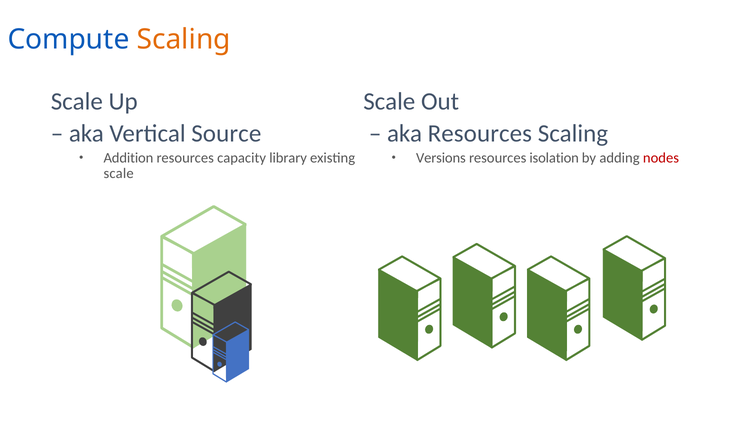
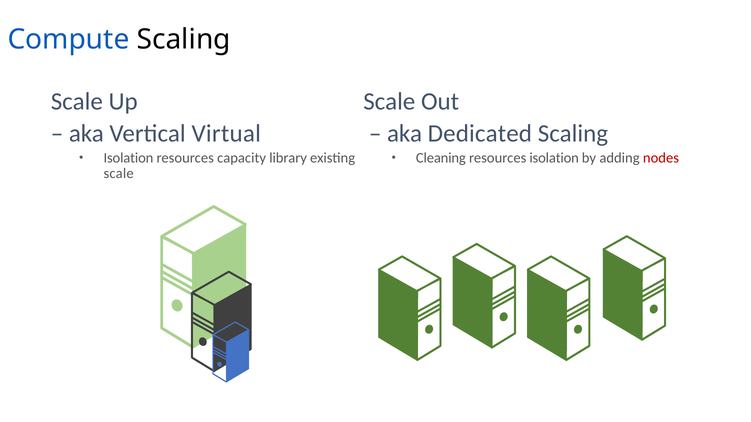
Scaling at (184, 40) colour: orange -> black
Source: Source -> Virtual
aka Resources: Resources -> Dedicated
Addition at (128, 158): Addition -> Isolation
Versions: Versions -> Cleaning
